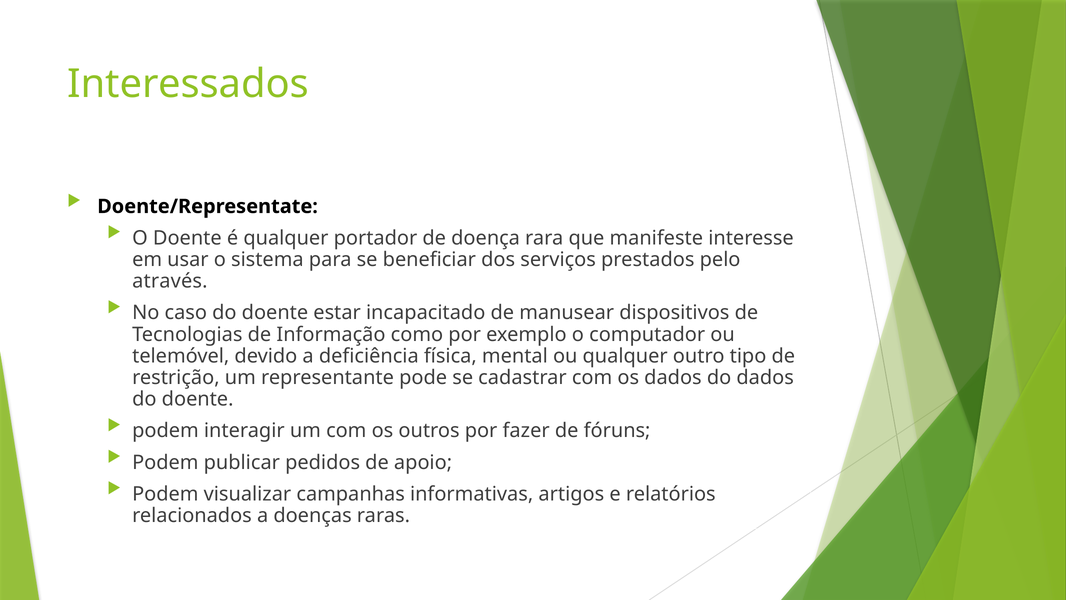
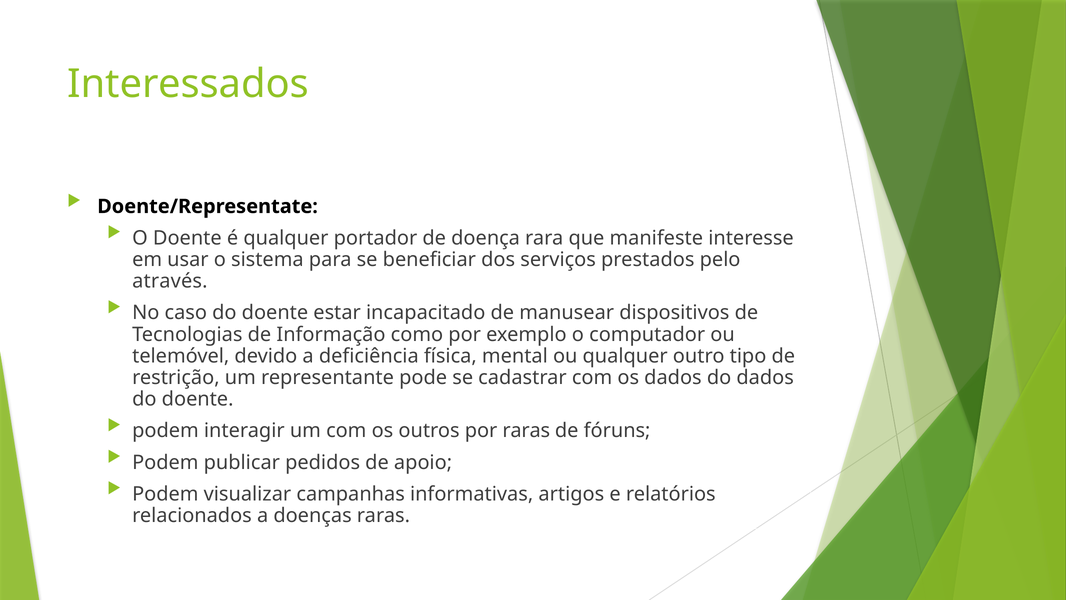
por fazer: fazer -> raras
